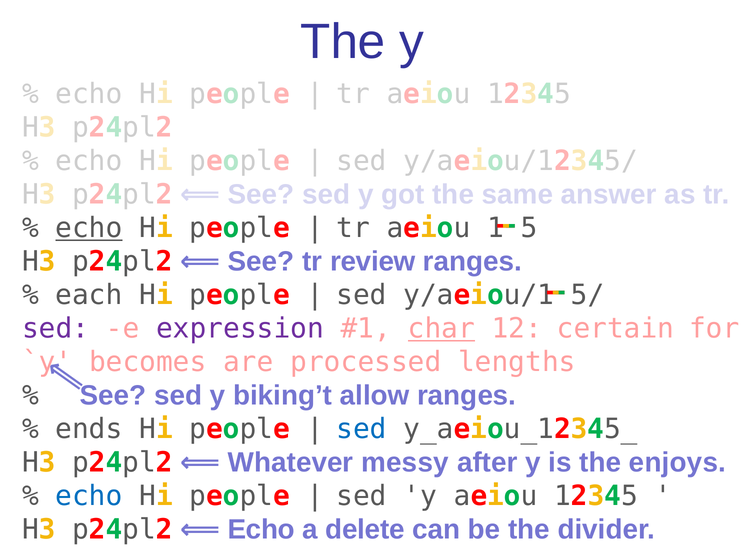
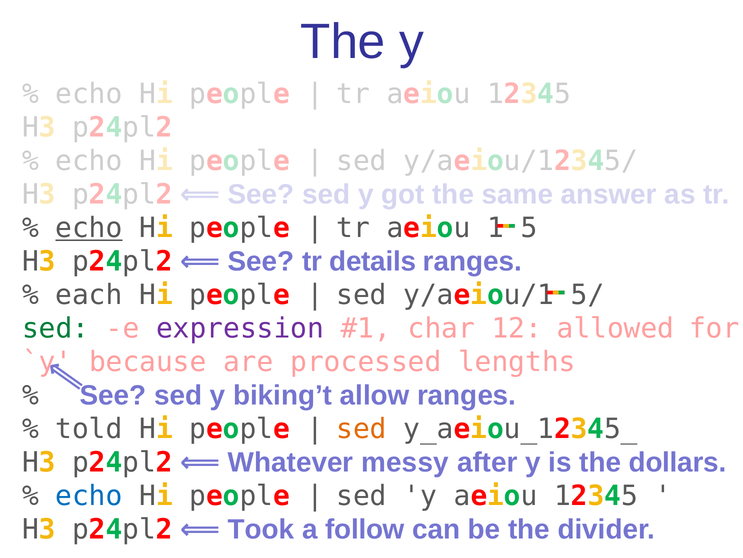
review: review -> details
sed at (56, 328) colour: purple -> green
char underline: present -> none
certain: certain -> allowed
becomes: becomes -> because
ends: ends -> told
sed at (362, 429) colour: blue -> orange
enjoys: enjoys -> dollars
Echo at (261, 529): Echo -> Took
delete: delete -> follow
